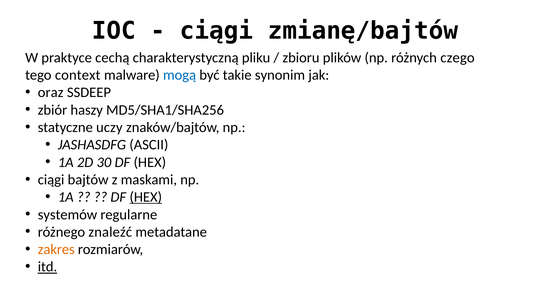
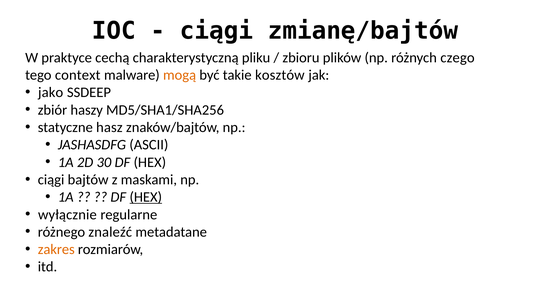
mogą colour: blue -> orange
synonim: synonim -> kosztów
oraz: oraz -> jako
uczy: uczy -> hasz
systemów: systemów -> wyłącznie
itd underline: present -> none
